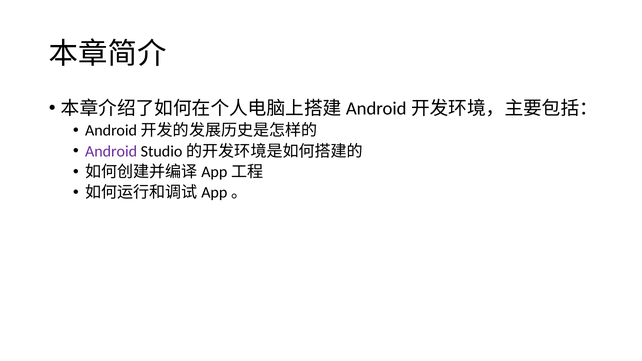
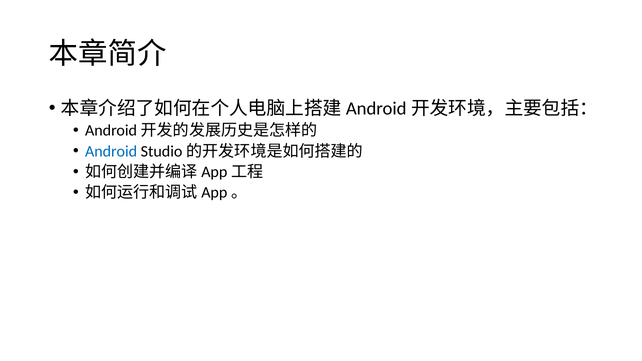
Android colour: purple -> blue
